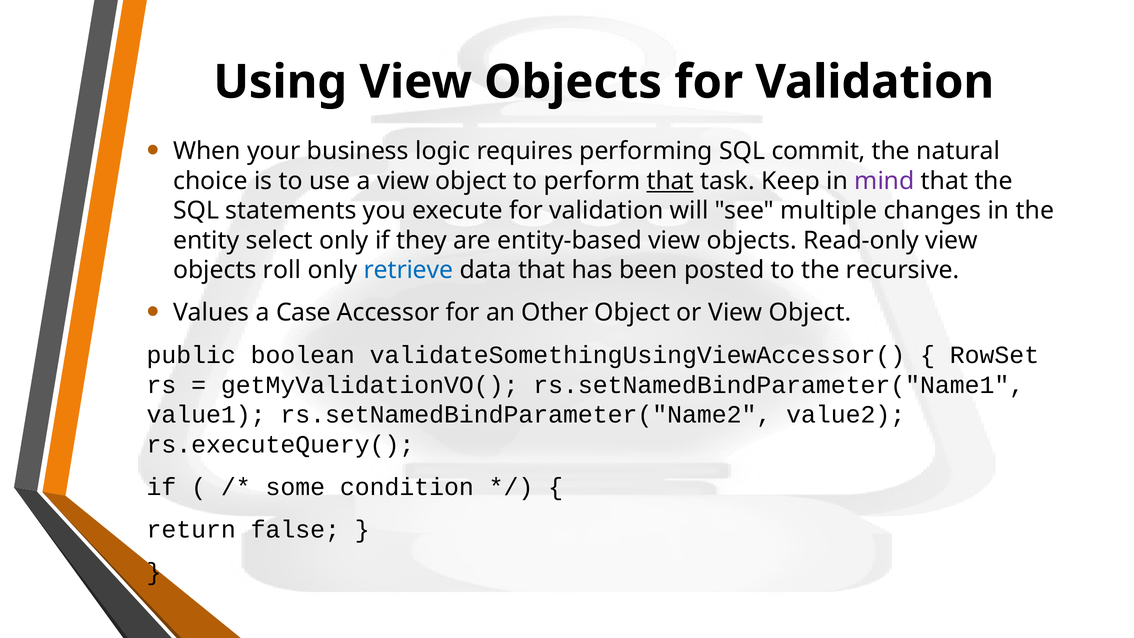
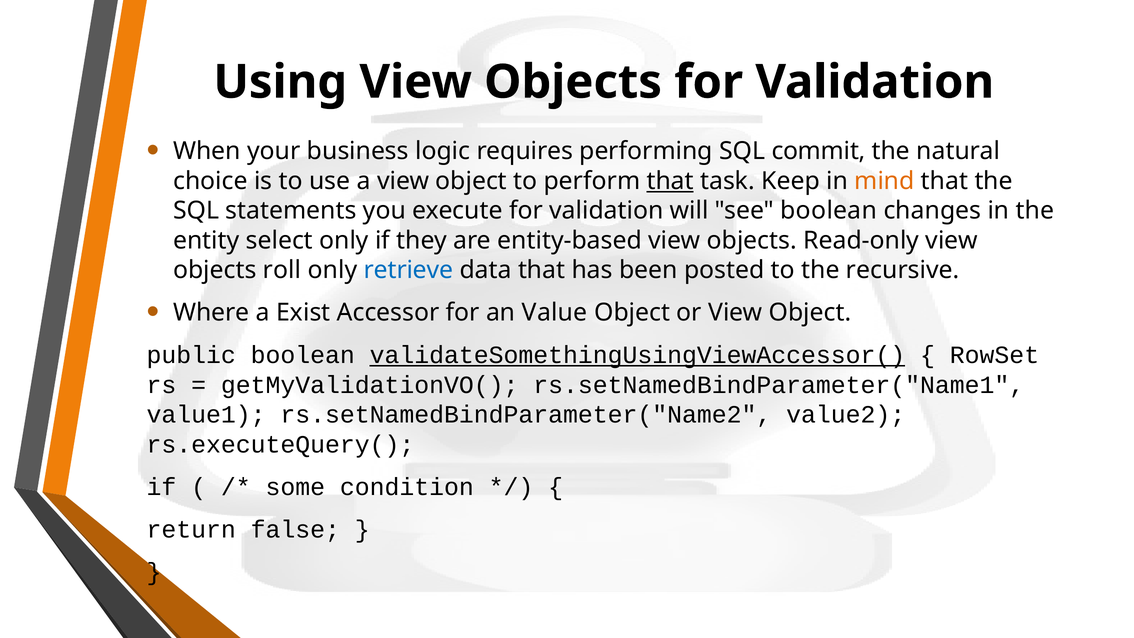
mind colour: purple -> orange
see multiple: multiple -> boolean
Values: Values -> Where
Case: Case -> Exist
Other: Other -> Value
validateSomethingUsingViewAccessor( underline: none -> present
